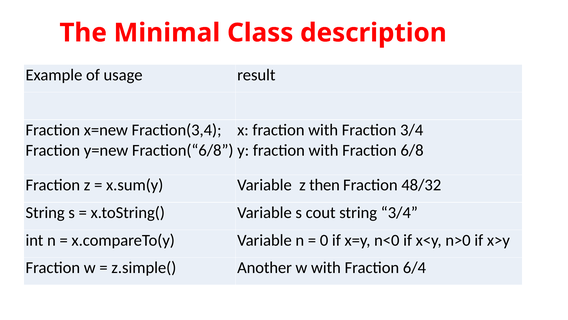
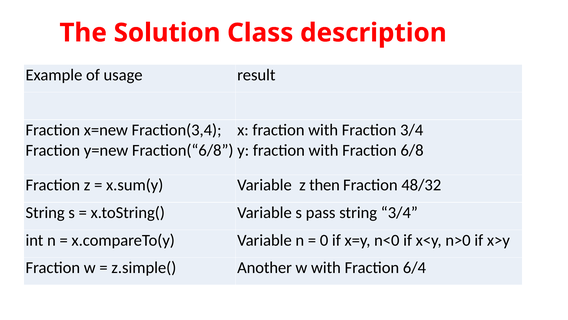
Minimal: Minimal -> Solution
cout: cout -> pass
